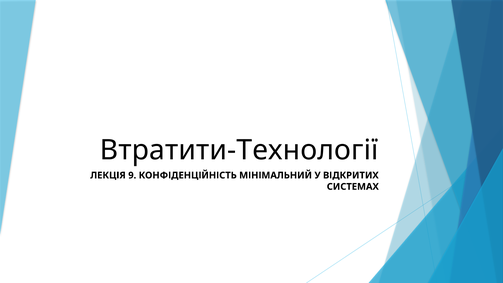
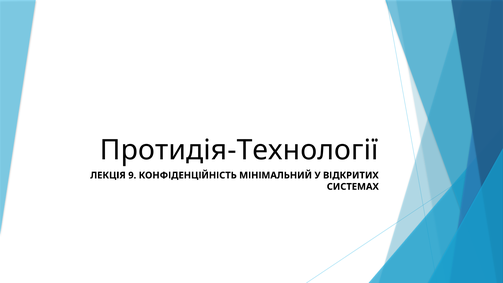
Втратити-Технології: Втратити-Технології -> Протидія-Технології
